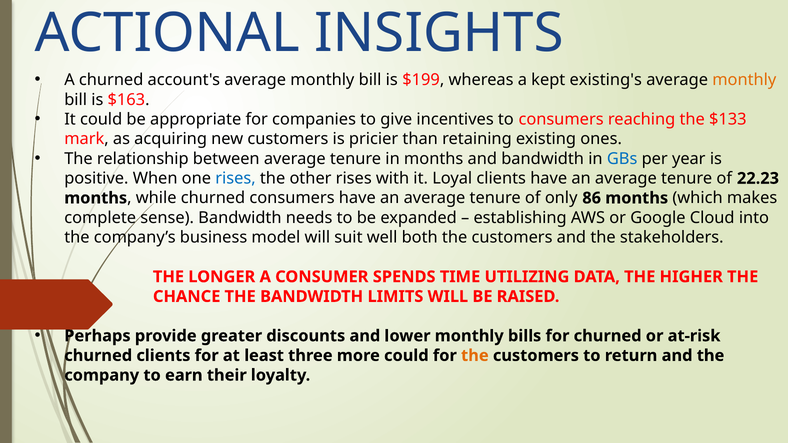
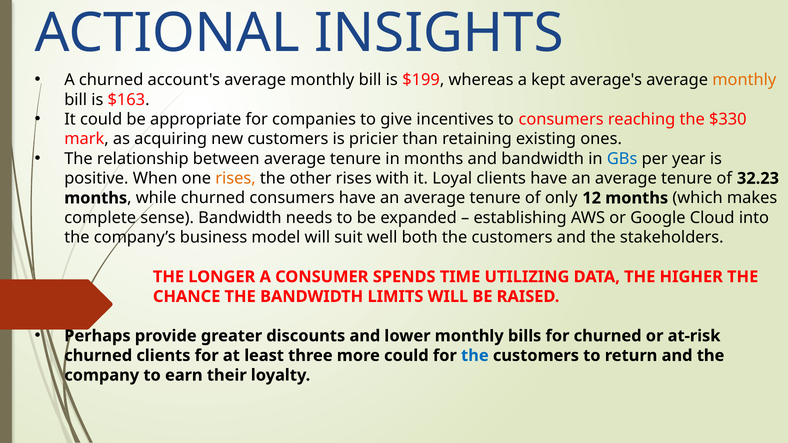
existing's: existing's -> average's
$133: $133 -> $330
rises at (235, 178) colour: blue -> orange
22.23: 22.23 -> 32.23
86: 86 -> 12
the at (475, 356) colour: orange -> blue
